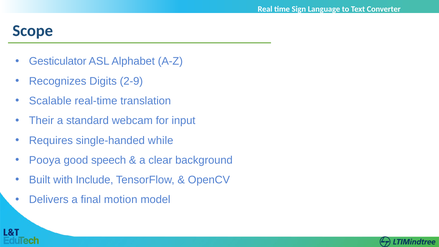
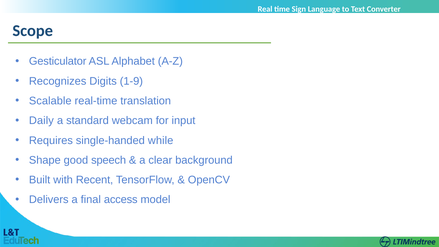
2-9: 2-9 -> 1-9
Their: Their -> Daily
Pooya: Pooya -> Shape
Include: Include -> Recent
motion: motion -> access
